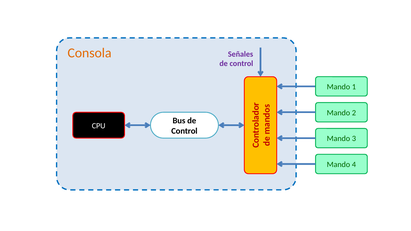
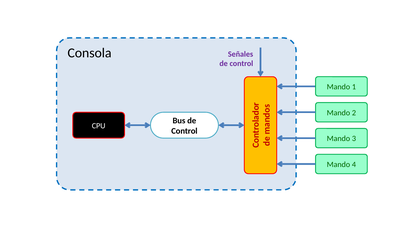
Consola colour: orange -> black
